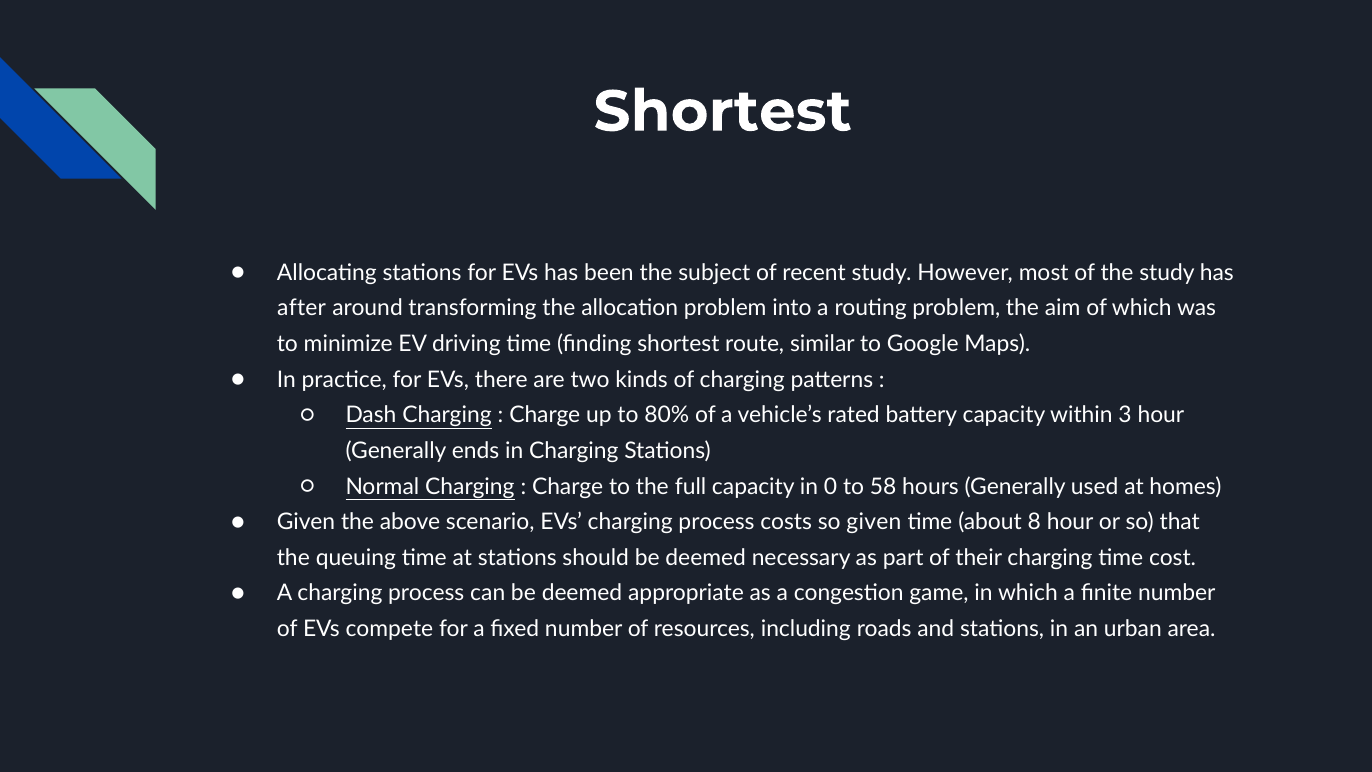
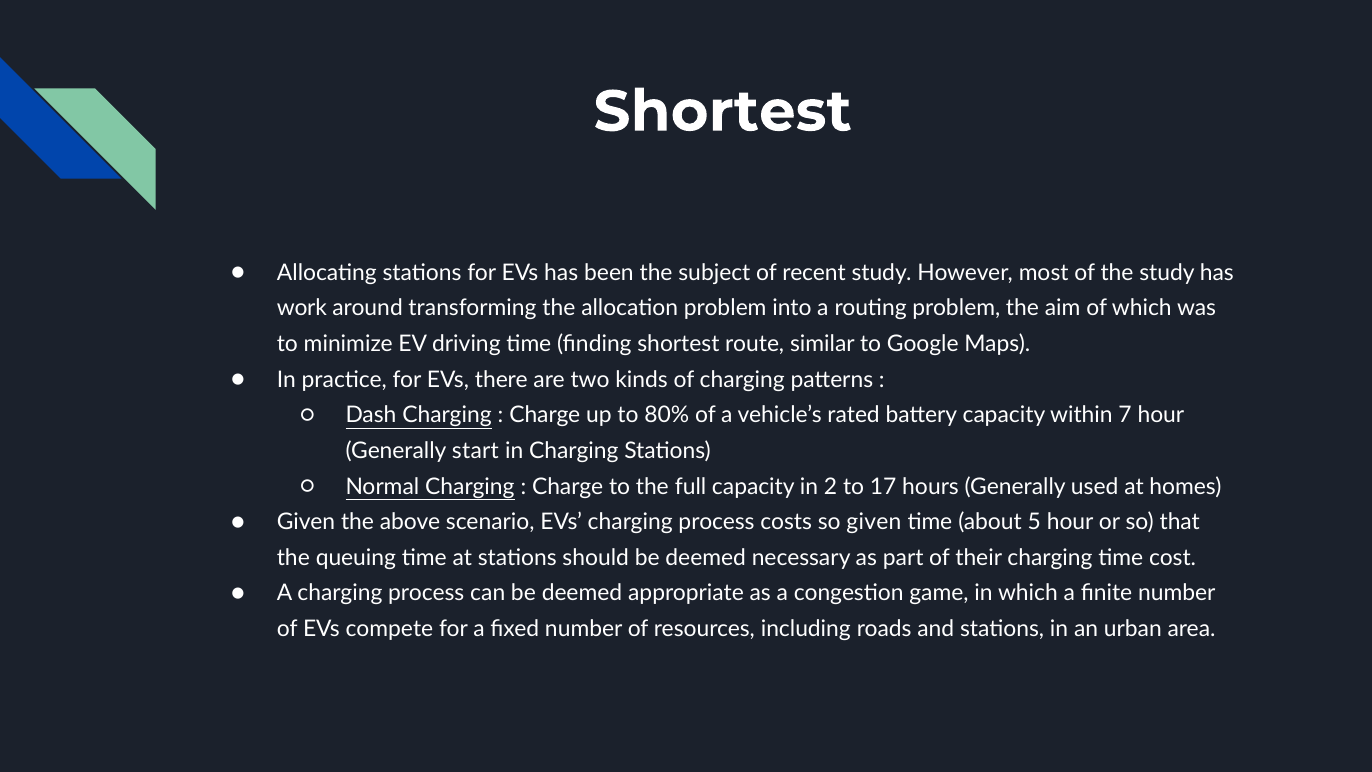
after: after -> work
3: 3 -> 7
ends: ends -> start
0: 0 -> 2
58: 58 -> 17
8: 8 -> 5
